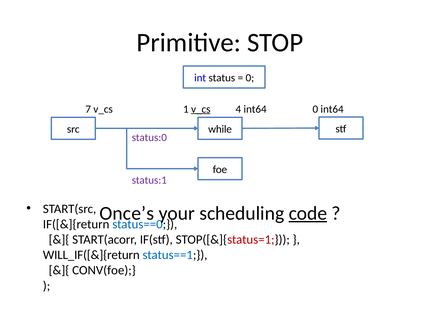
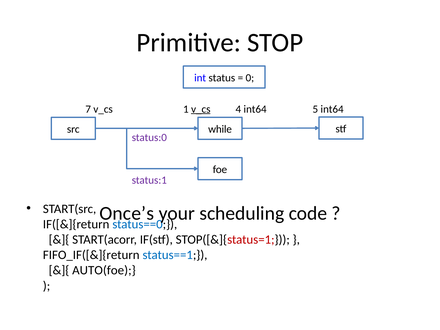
int64 0: 0 -> 5
code underline: present -> none
WILL_IF([&]{return: WILL_IF([&]{return -> FIFO_IF([&]{return
CONV(foe: CONV(foe -> AUTO(foe
